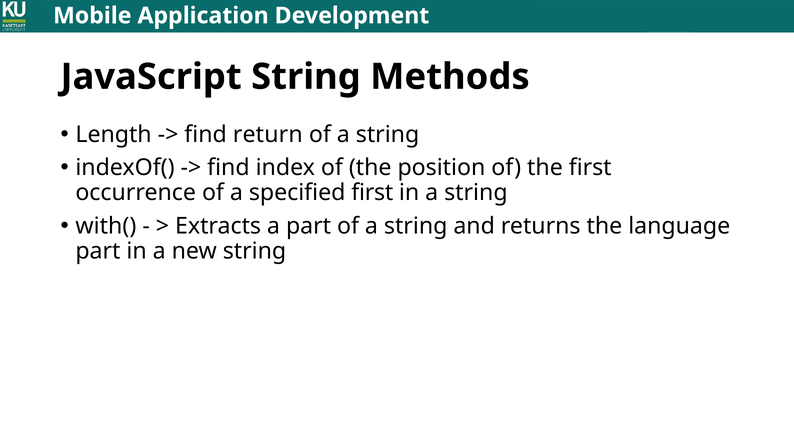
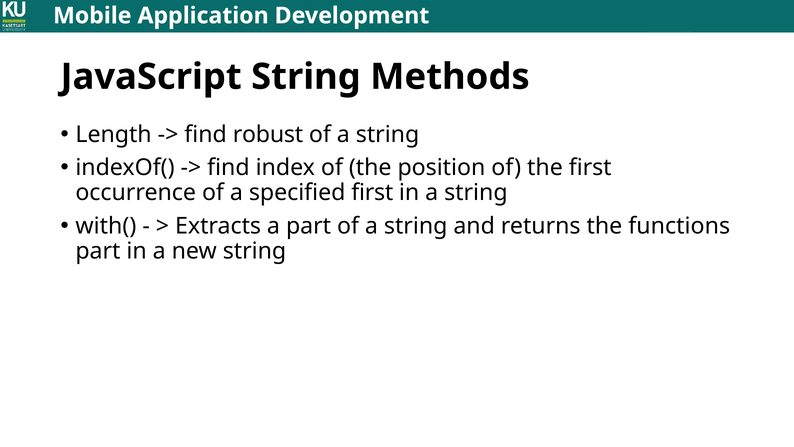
return: return -> robust
language: language -> functions
